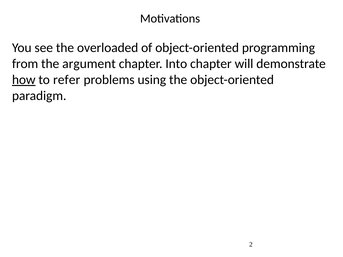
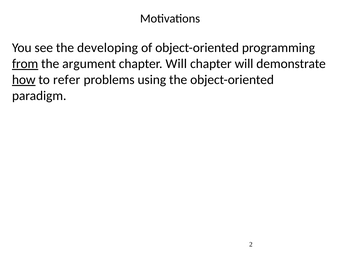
overloaded: overloaded -> developing
from underline: none -> present
Into at (176, 64): Into -> Will
